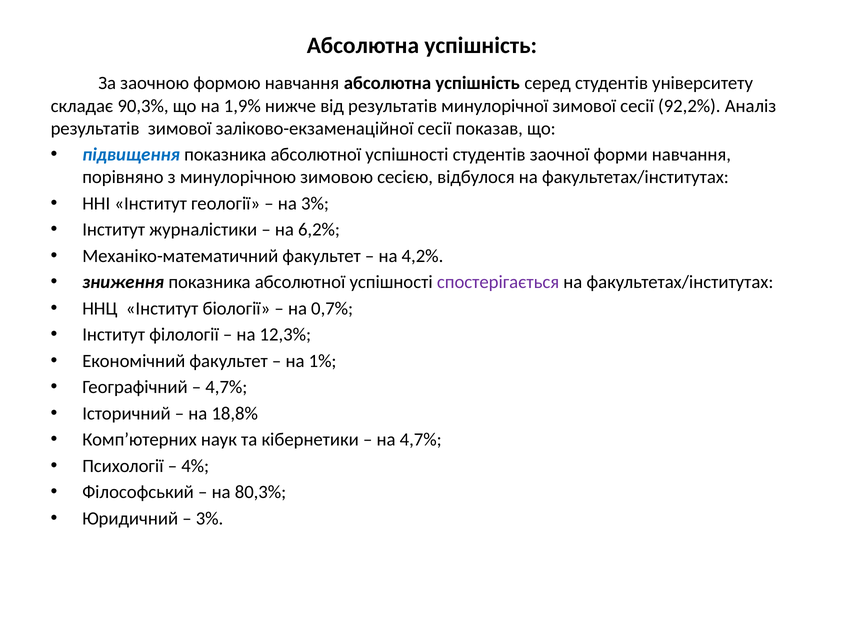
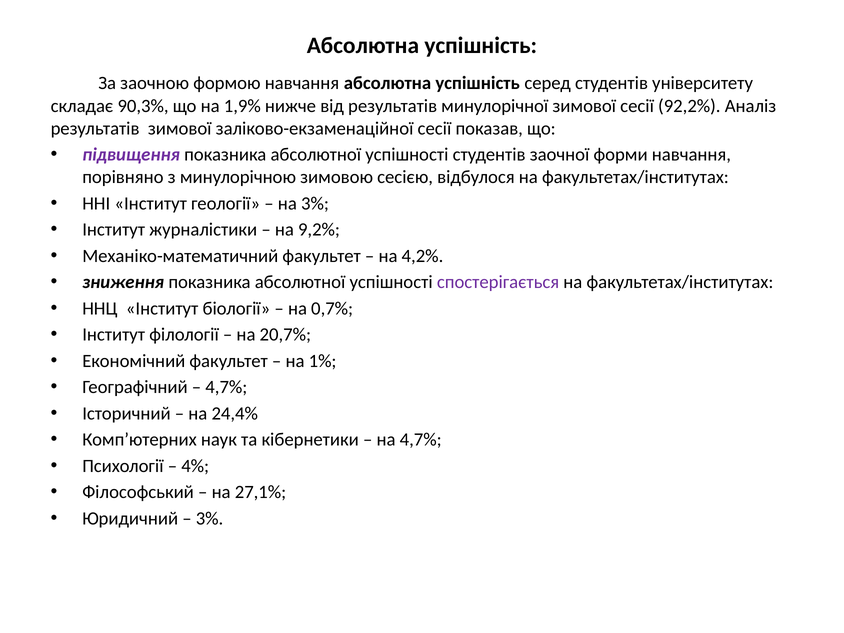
підвищення colour: blue -> purple
6,2%: 6,2% -> 9,2%
12,3%: 12,3% -> 20,7%
18,8%: 18,8% -> 24,4%
80,3%: 80,3% -> 27,1%
